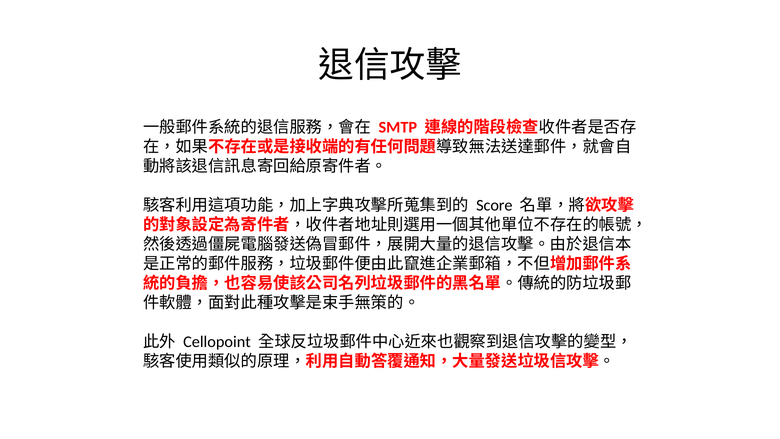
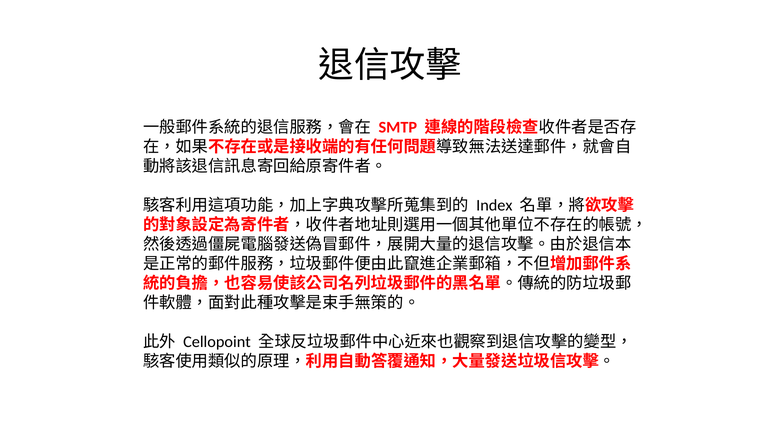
Score: Score -> Index
